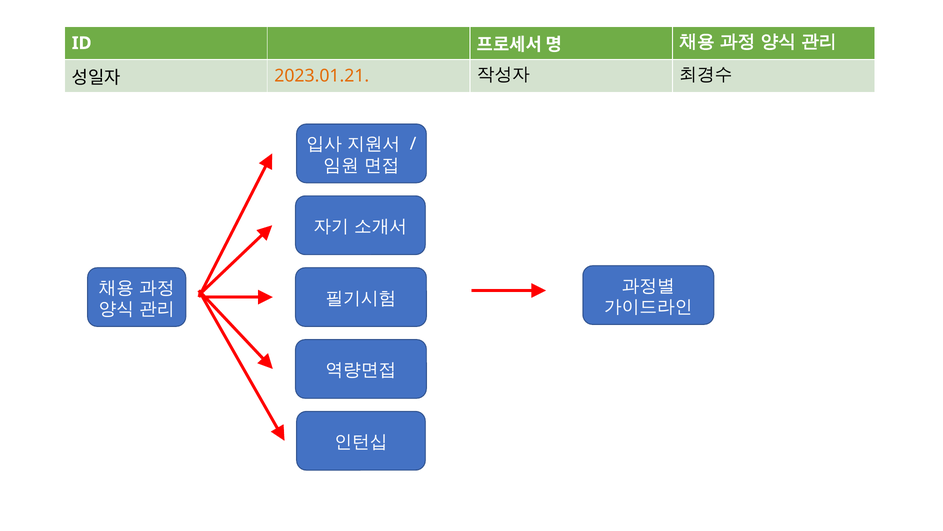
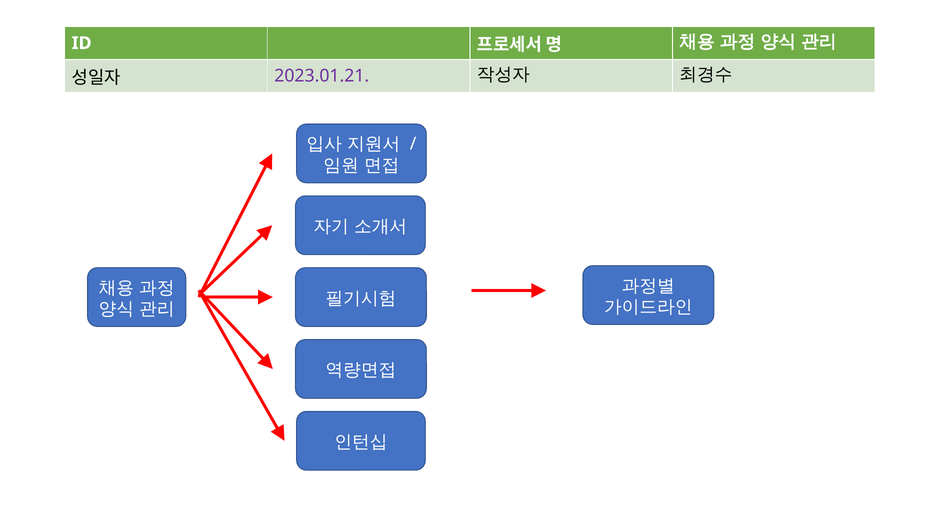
2023.01.21 colour: orange -> purple
